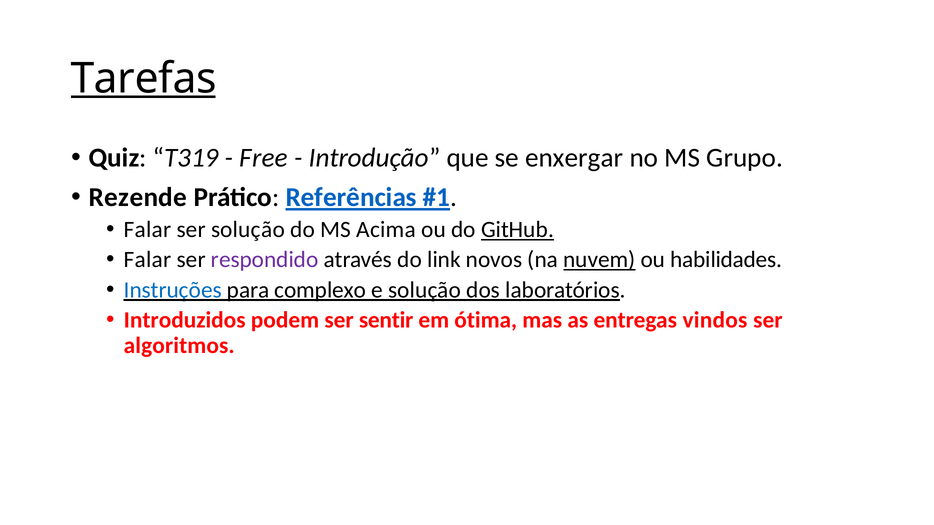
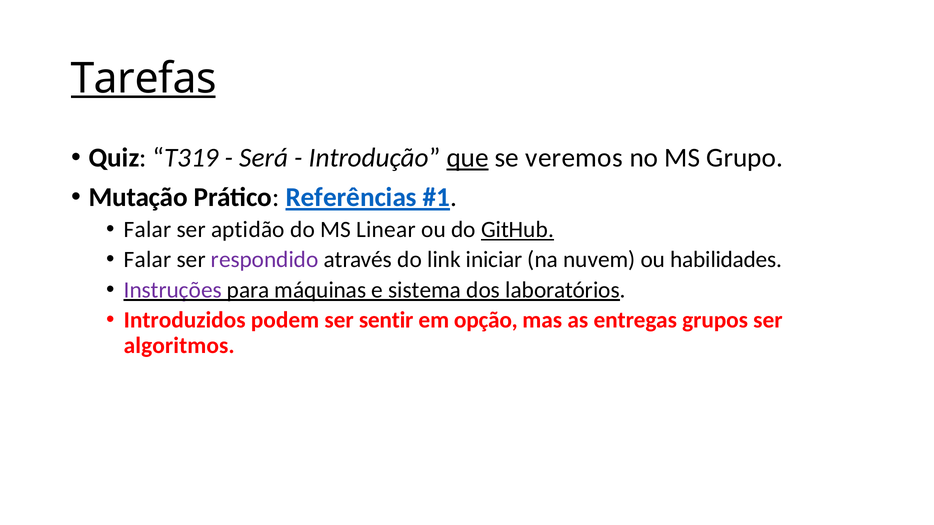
Free: Free -> Será
que underline: none -> present
enxergar: enxergar -> veremos
Rezende: Rezende -> Mutação
ser solução: solução -> aptidão
Acima: Acima -> Linear
novos: novos -> iniciar
nuvem underline: present -> none
Instruções colour: blue -> purple
complexo: complexo -> máquinas
e solução: solução -> sistema
ótima: ótima -> opção
vindos: vindos -> grupos
